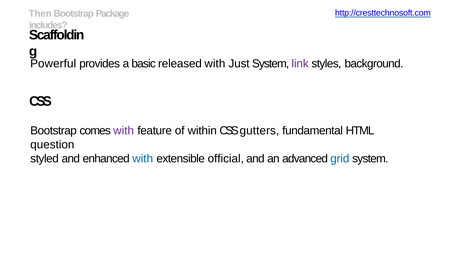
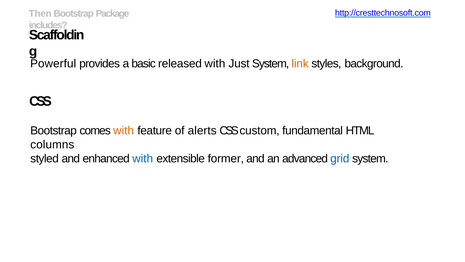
link colour: purple -> orange
with at (124, 130) colour: purple -> orange
within: within -> alerts
gutters: gutters -> custom
question: question -> columns
official: official -> former
